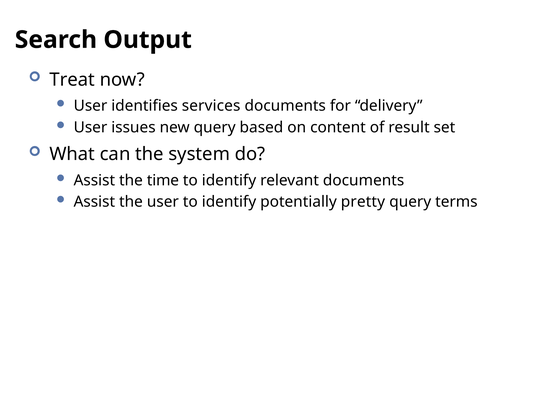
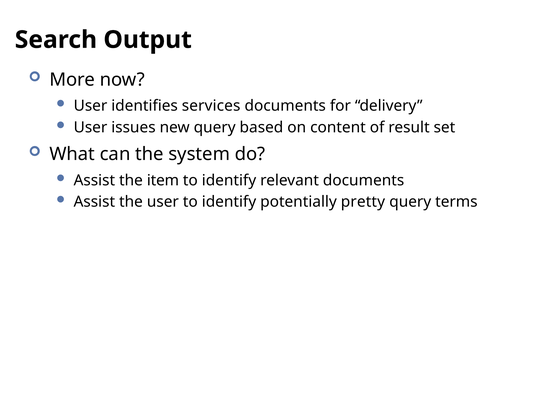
Treat: Treat -> More
time: time -> item
